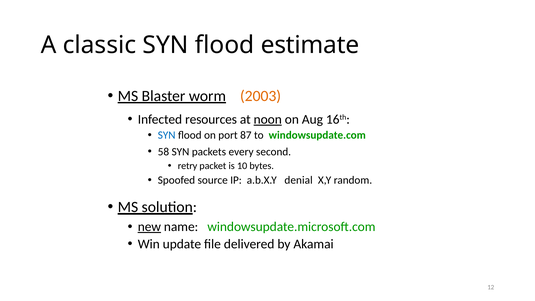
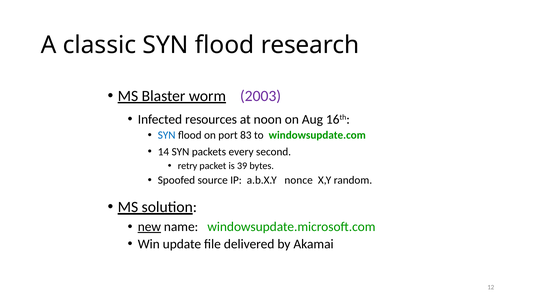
estimate: estimate -> research
2003 colour: orange -> purple
noon underline: present -> none
87: 87 -> 83
58: 58 -> 14
10: 10 -> 39
denial: denial -> nonce
